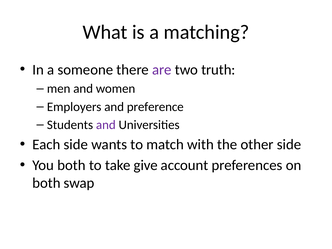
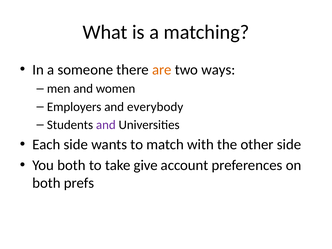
are colour: purple -> orange
truth: truth -> ways
preference: preference -> everybody
swap: swap -> prefs
